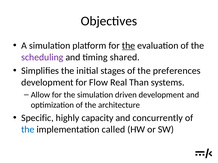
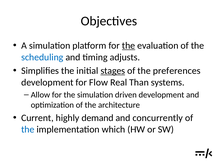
scheduling colour: purple -> blue
shared: shared -> adjusts
stages underline: none -> present
Specific: Specific -> Current
capacity: capacity -> demand
called: called -> which
